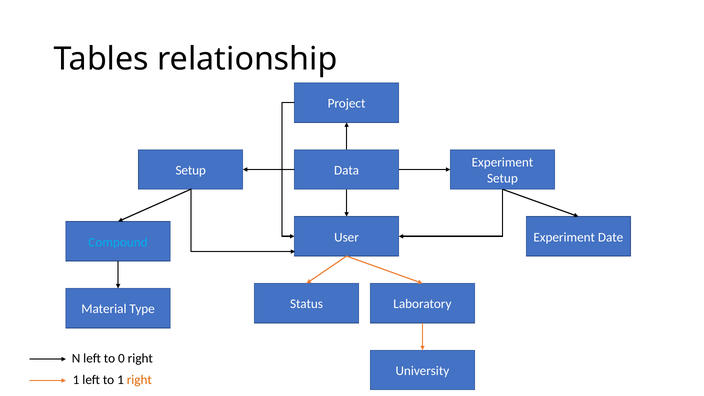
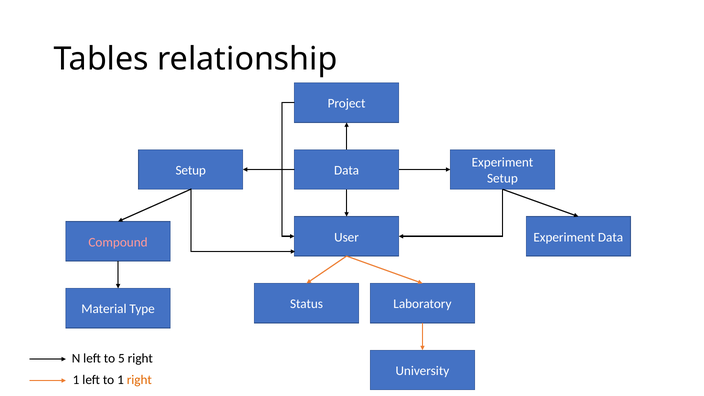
Experiment Date: Date -> Data
Compound colour: light blue -> pink
0: 0 -> 5
